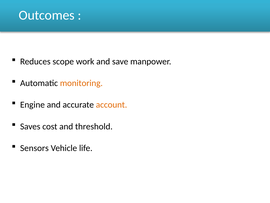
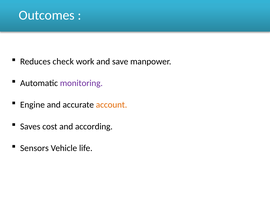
scope: scope -> check
monitoring colour: orange -> purple
threshold: threshold -> according
